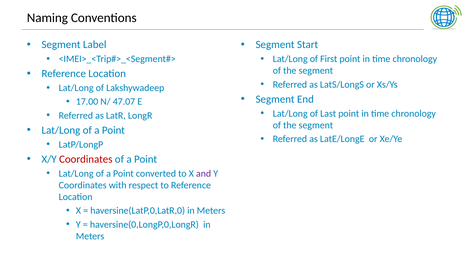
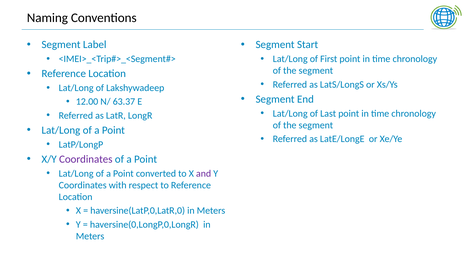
17.00: 17.00 -> 12.00
47.07: 47.07 -> 63.37
Coordinates at (86, 159) colour: red -> purple
